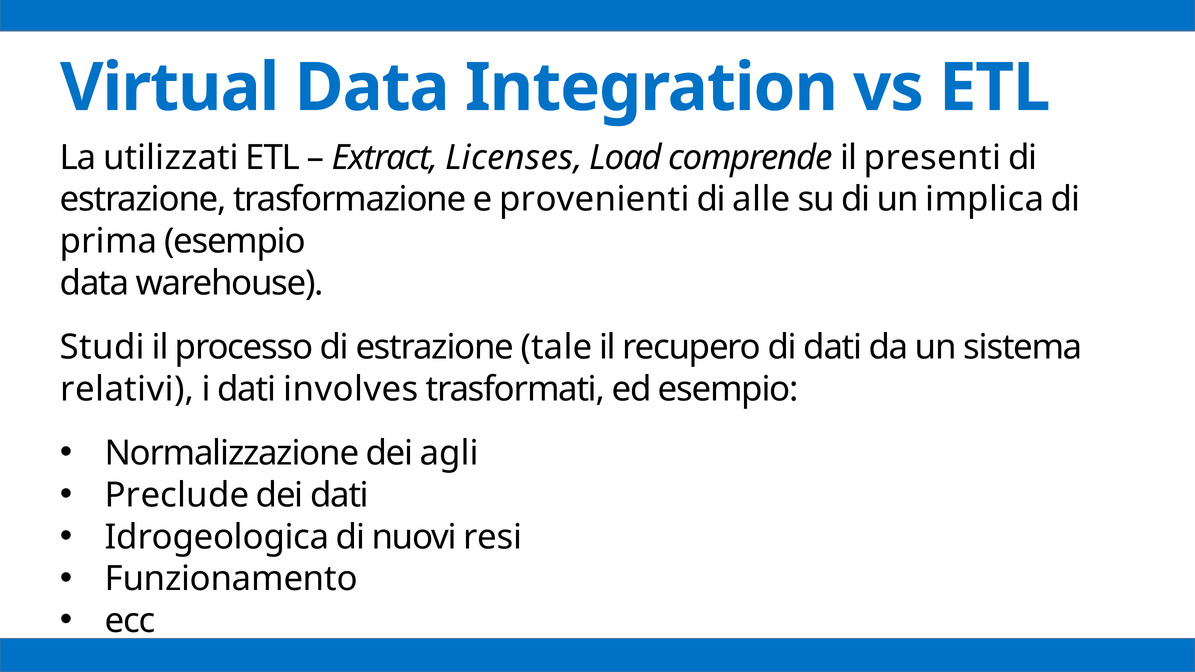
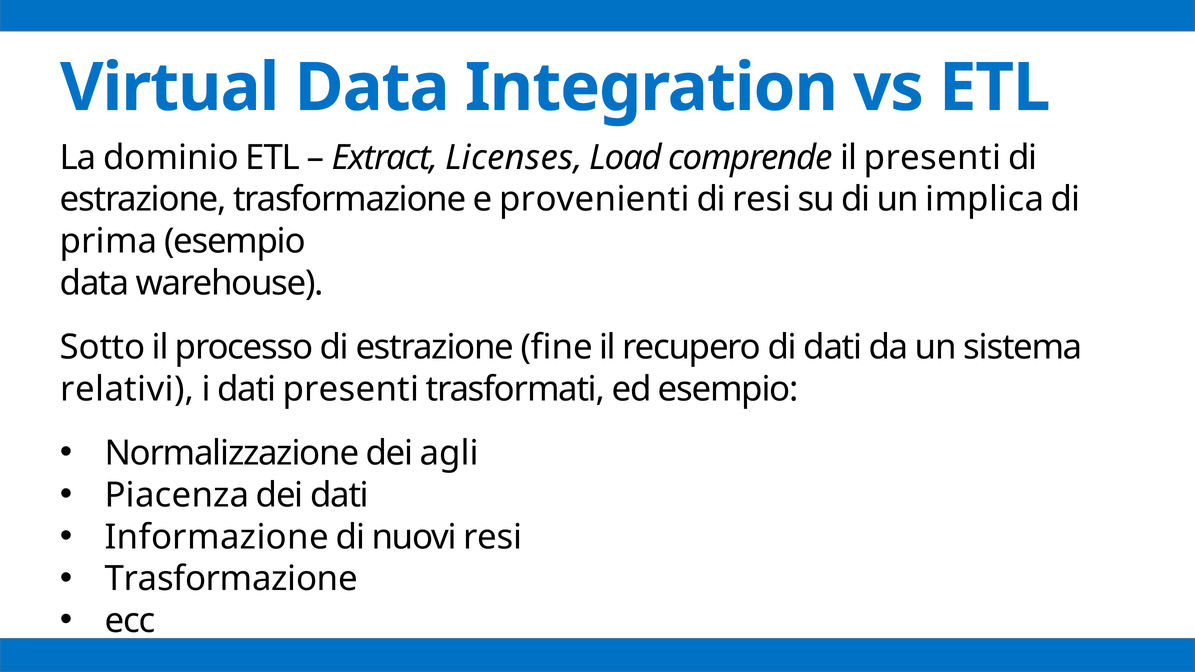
utilizzati: utilizzati -> dominio
di alle: alle -> resi
Studi: Studi -> Sotto
tale: tale -> fine
dati involves: involves -> presenti
Preclude: Preclude -> Piacenza
Idrogeologica: Idrogeologica -> Informazione
Funzionamento at (231, 579): Funzionamento -> Trasformazione
